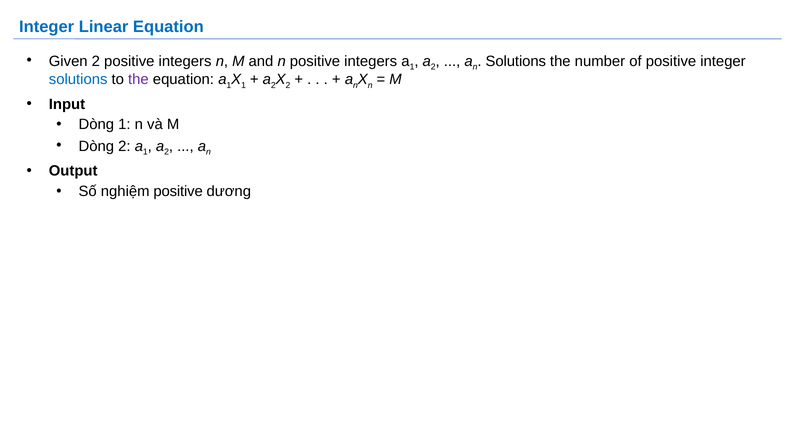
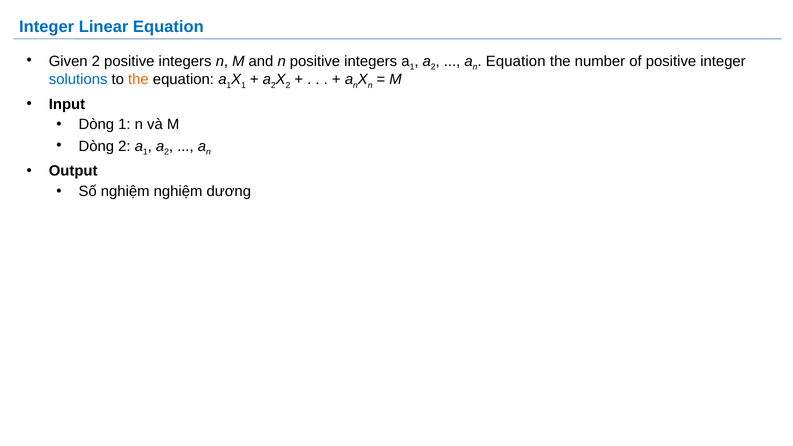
Solutions at (516, 61): Solutions -> Equation
the at (138, 79) colour: purple -> orange
nghiệm positive: positive -> nghiệm
